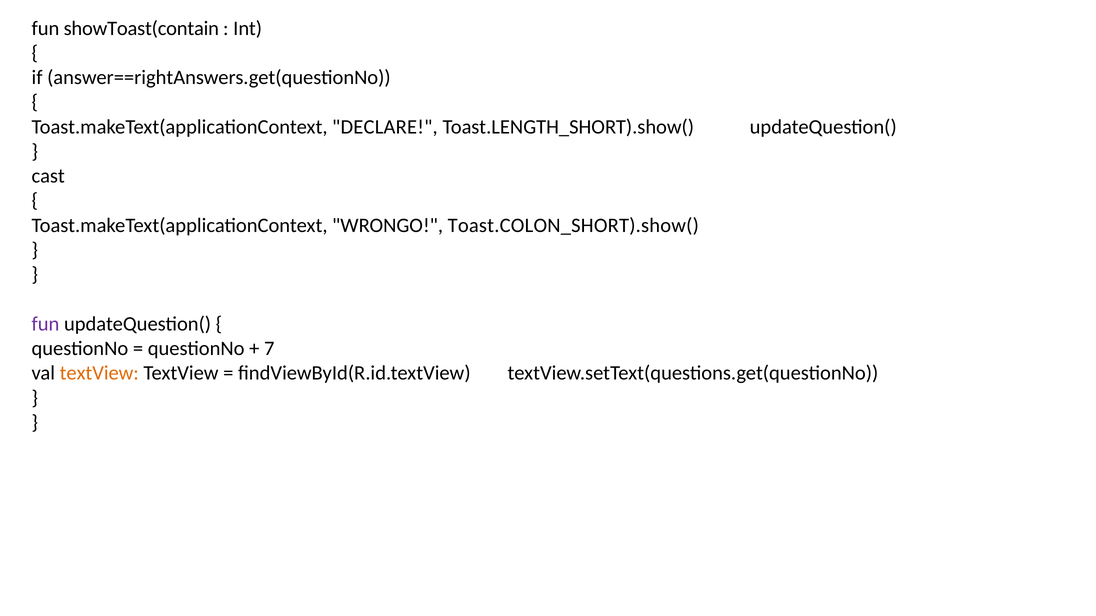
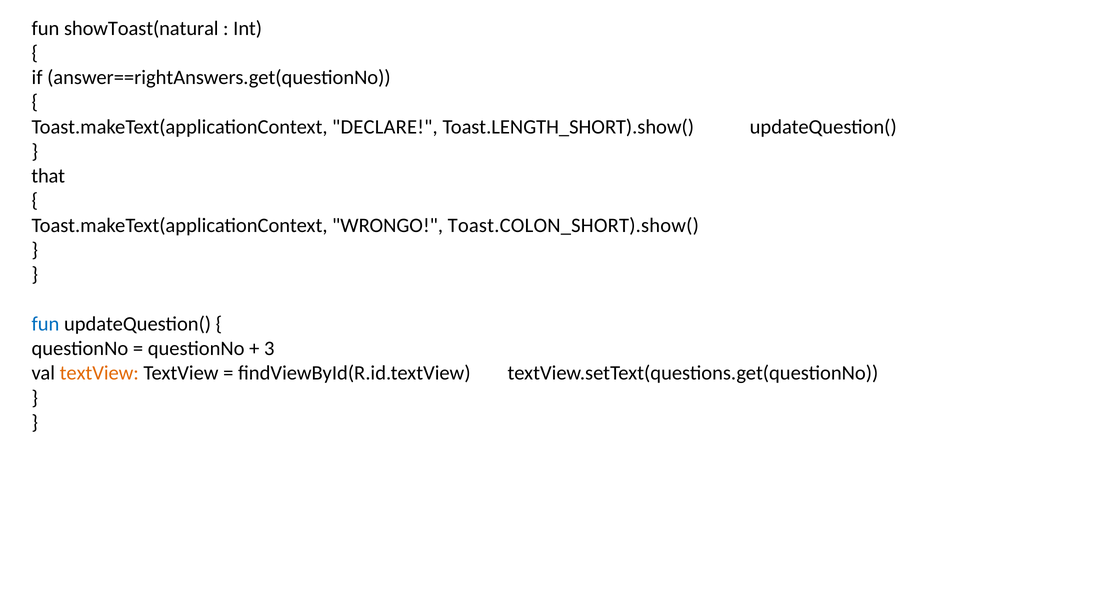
showToast(contain: showToast(contain -> showToast(natural
cast: cast -> that
fun at (45, 324) colour: purple -> blue
7: 7 -> 3
